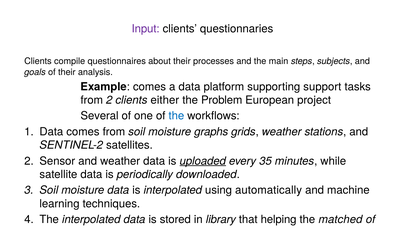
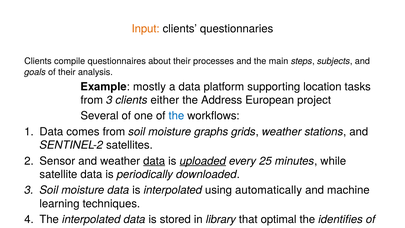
Input colour: purple -> orange
Example comes: comes -> mostly
support: support -> location
from 2: 2 -> 3
Problem: Problem -> Address
data at (154, 161) underline: none -> present
35: 35 -> 25
that helping: helping -> optimal
matched: matched -> identifies
